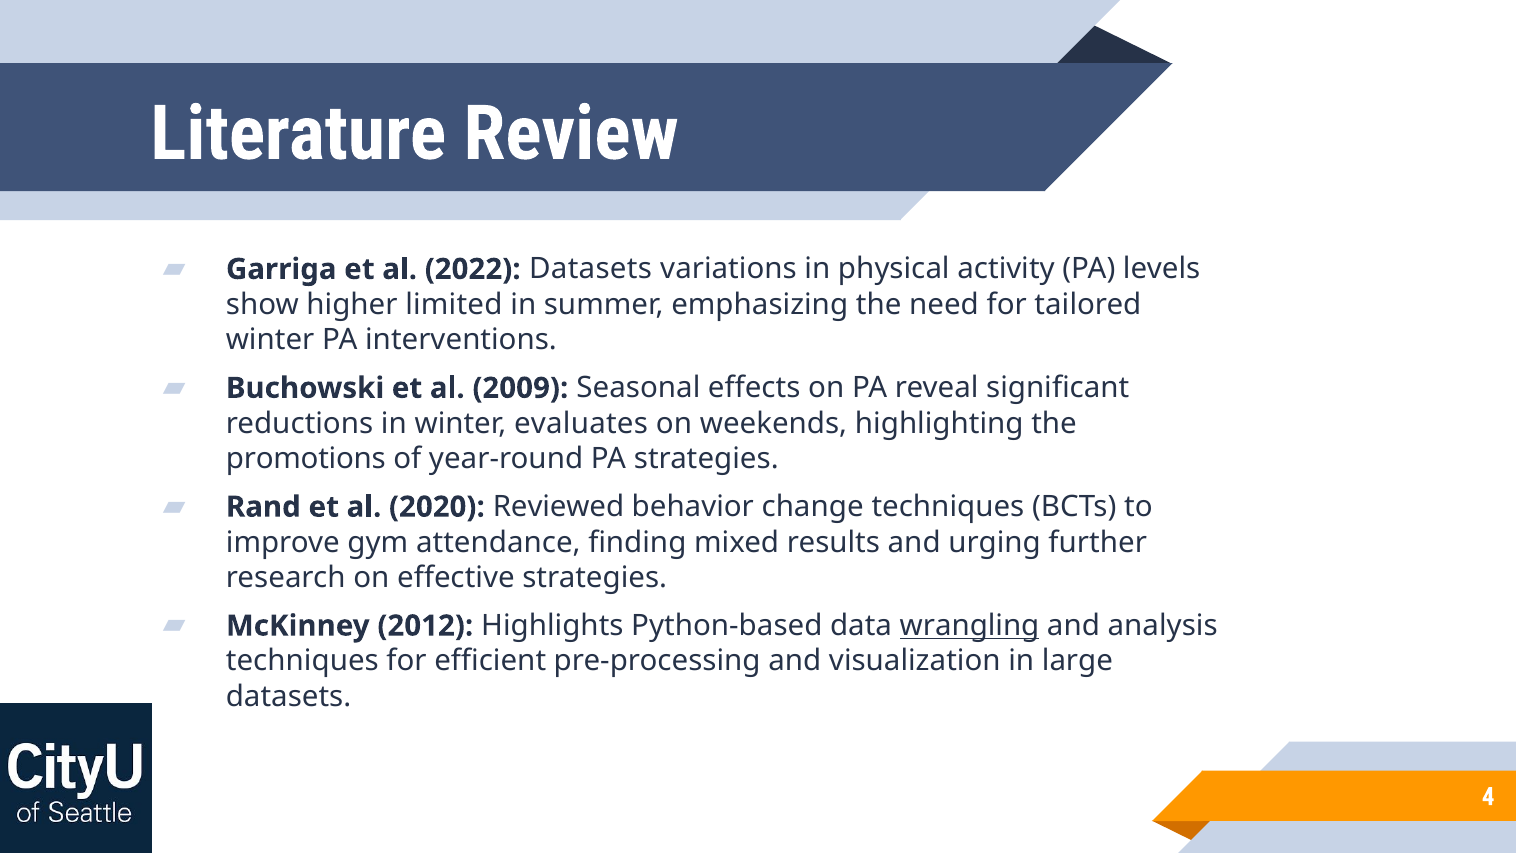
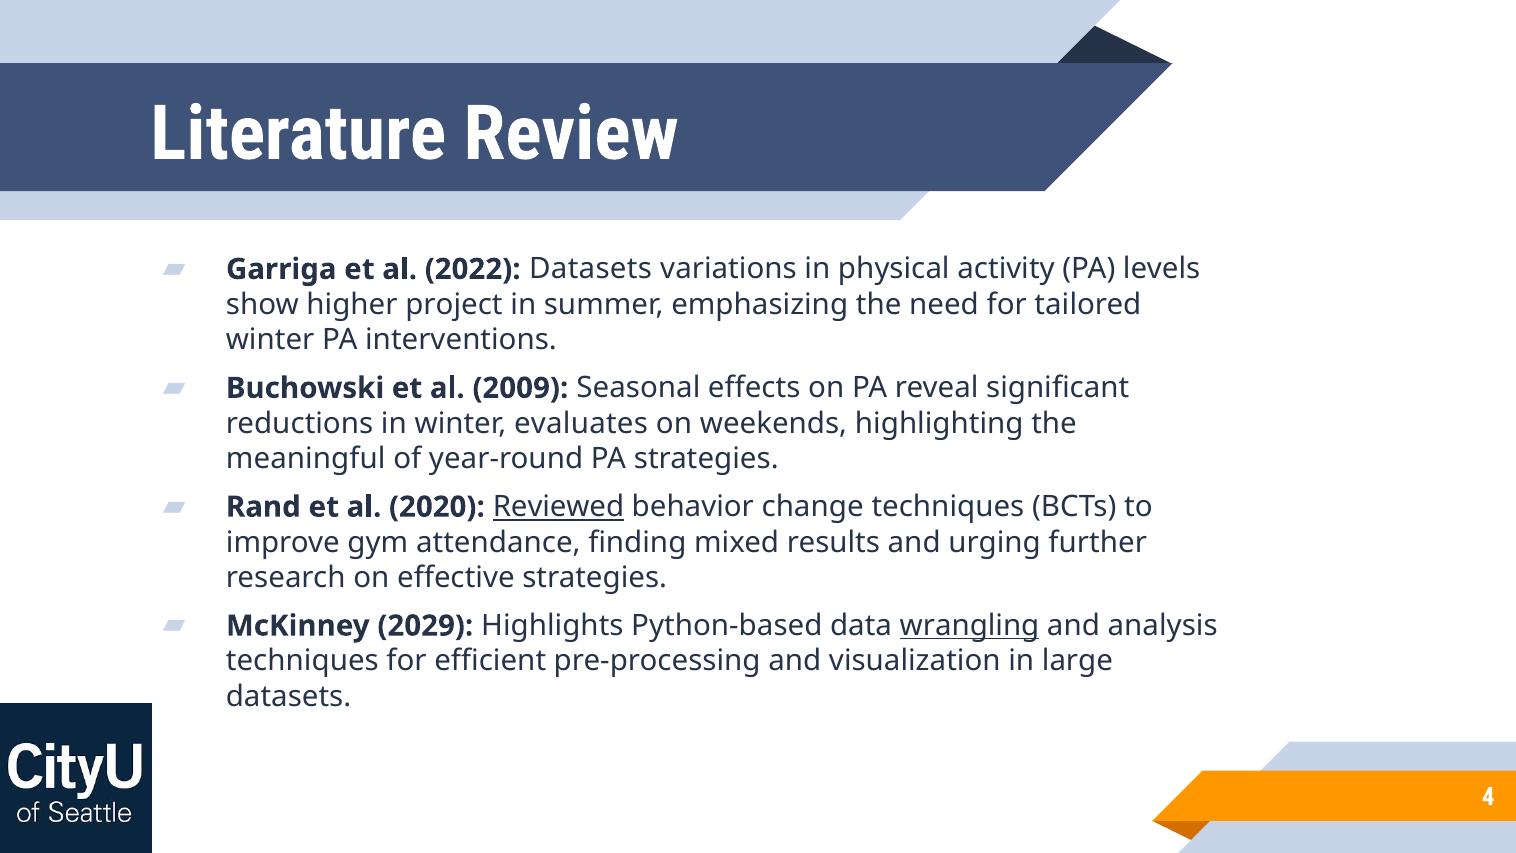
limited: limited -> project
promotions: promotions -> meaningful
Reviewed underline: none -> present
2012: 2012 -> 2029
